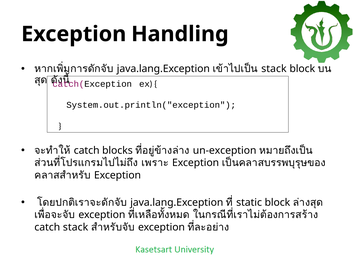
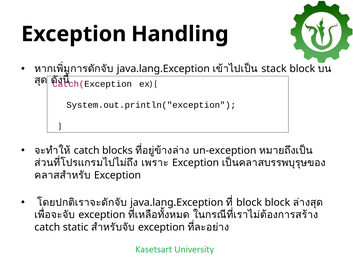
static at (249, 203): static -> block
catch stack: stack -> static
